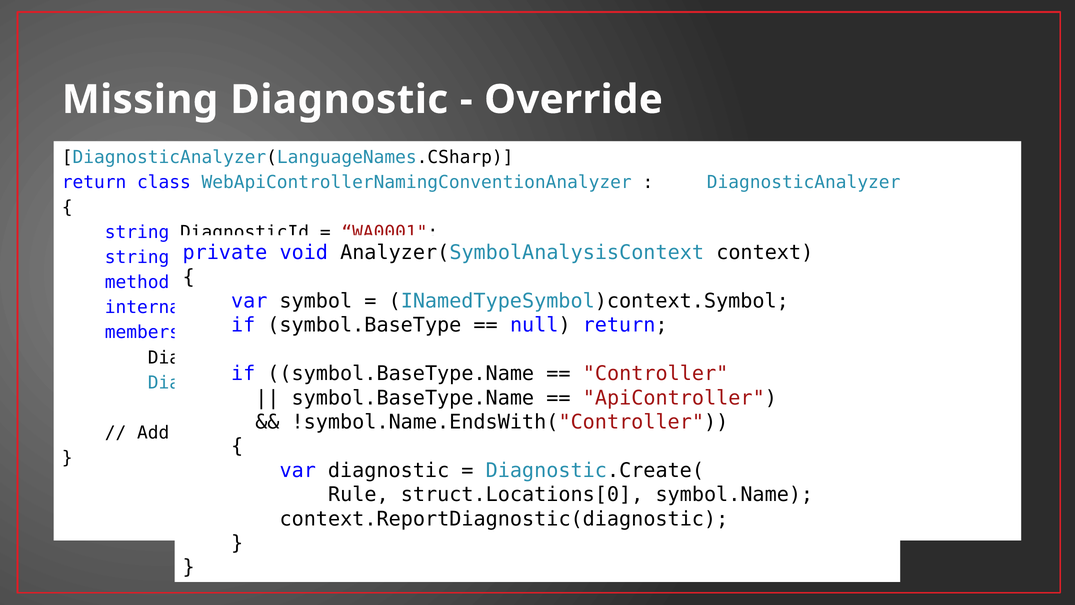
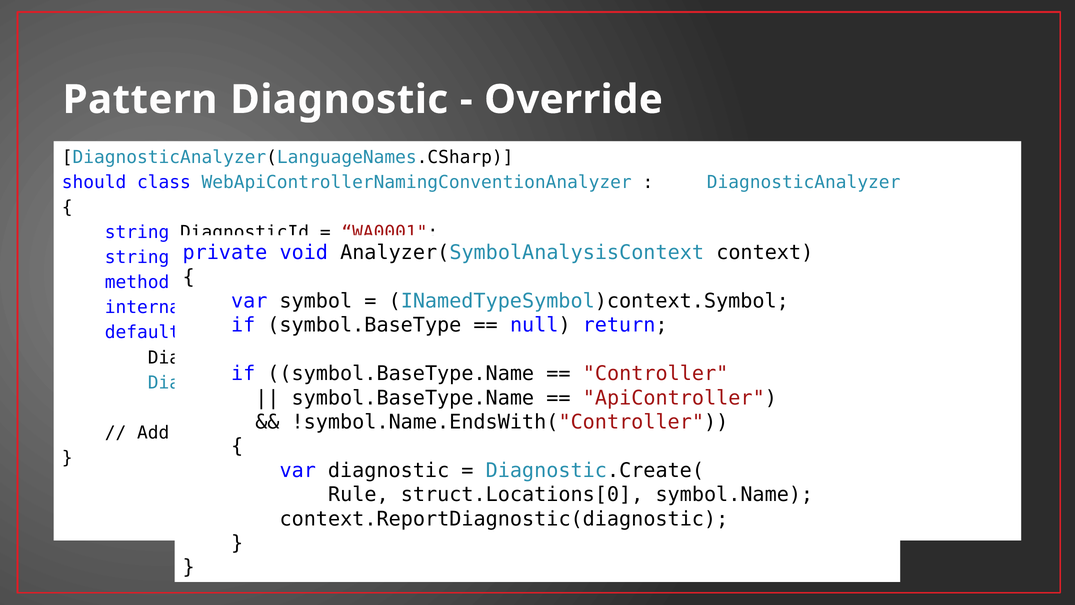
Missing: Missing -> Pattern
return at (94, 182): return -> should
members: members -> default
